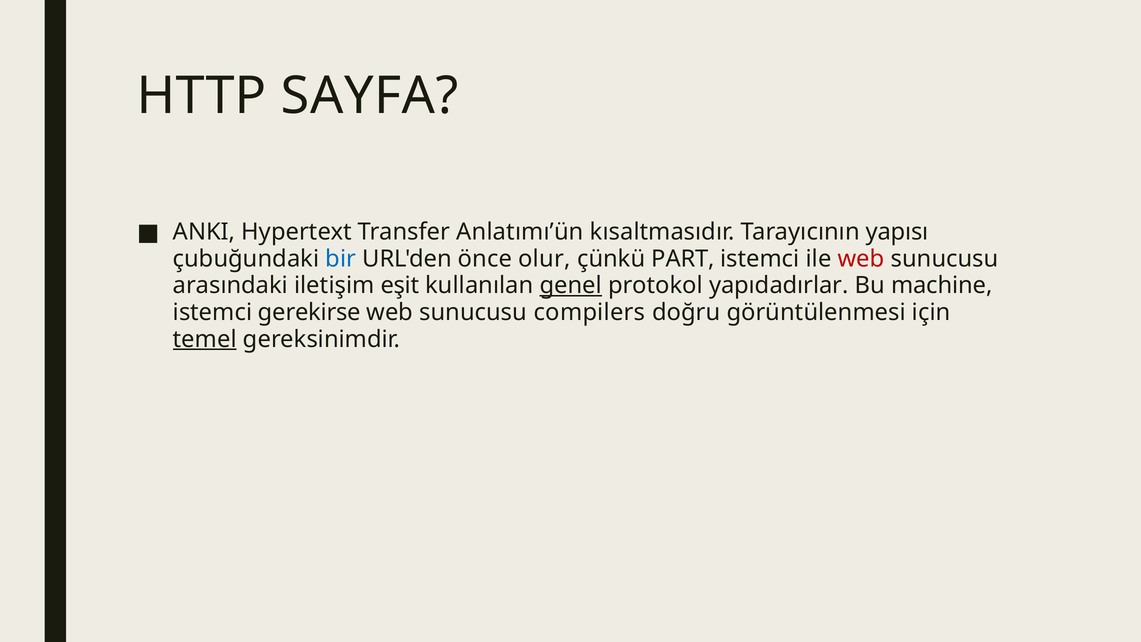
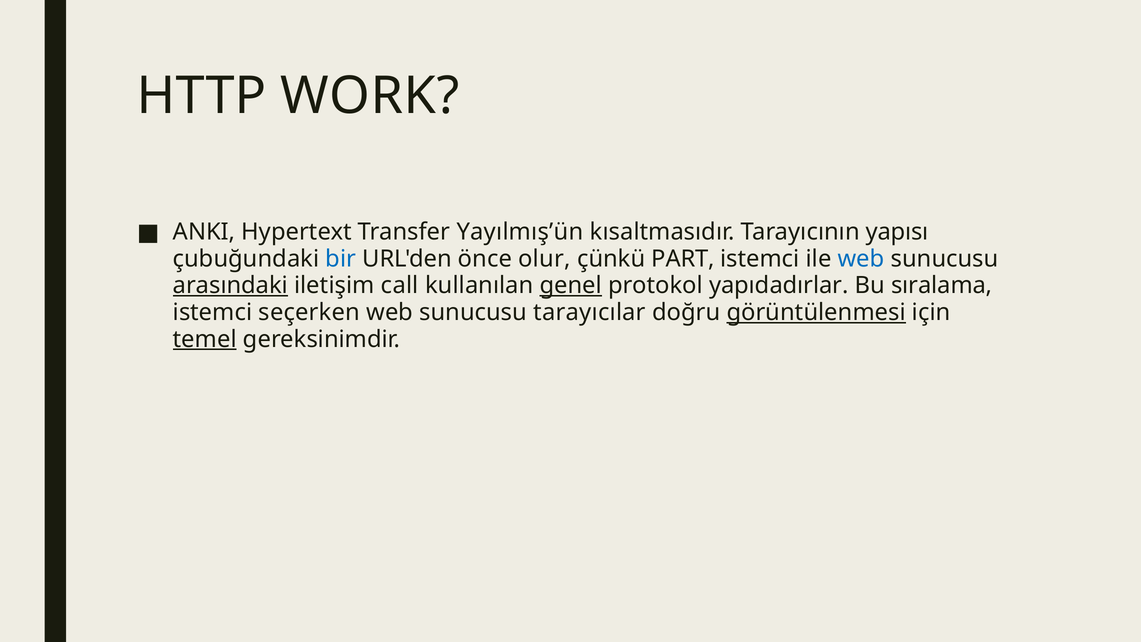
SAYFA: SAYFA -> WORK
Anlatımı’ün: Anlatımı’ün -> Yayılmış’ün
web at (861, 259) colour: red -> blue
arasındaki underline: none -> present
eşit: eşit -> call
machine: machine -> sıralama
gerekirse: gerekirse -> seçerken
compilers: compilers -> tarayıcılar
görüntülenmesi underline: none -> present
